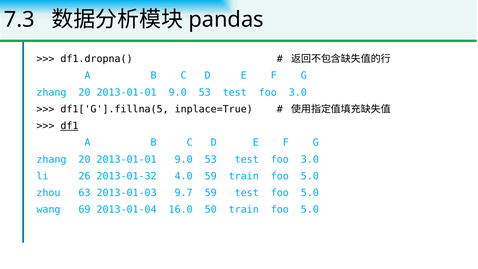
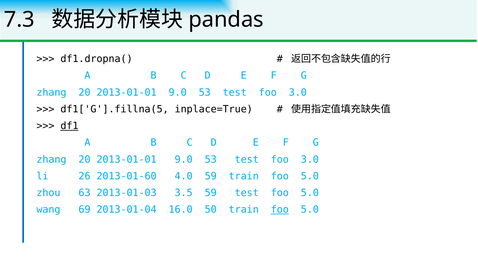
2013-01-32: 2013-01-32 -> 2013-01-60
9.7: 9.7 -> 3.5
foo at (280, 210) underline: none -> present
